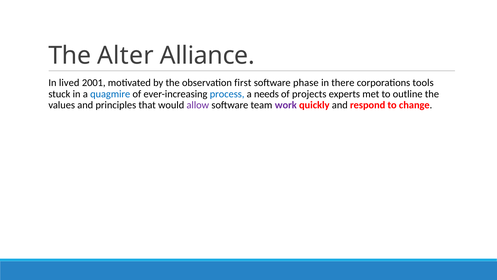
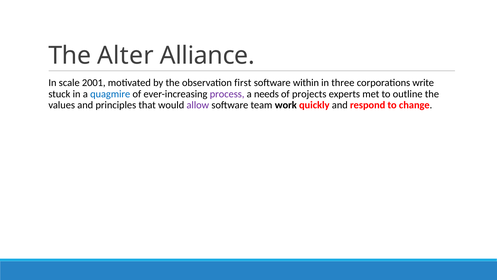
lived: lived -> scale
phase: phase -> within
there: there -> three
tools: tools -> write
process colour: blue -> purple
work colour: purple -> black
